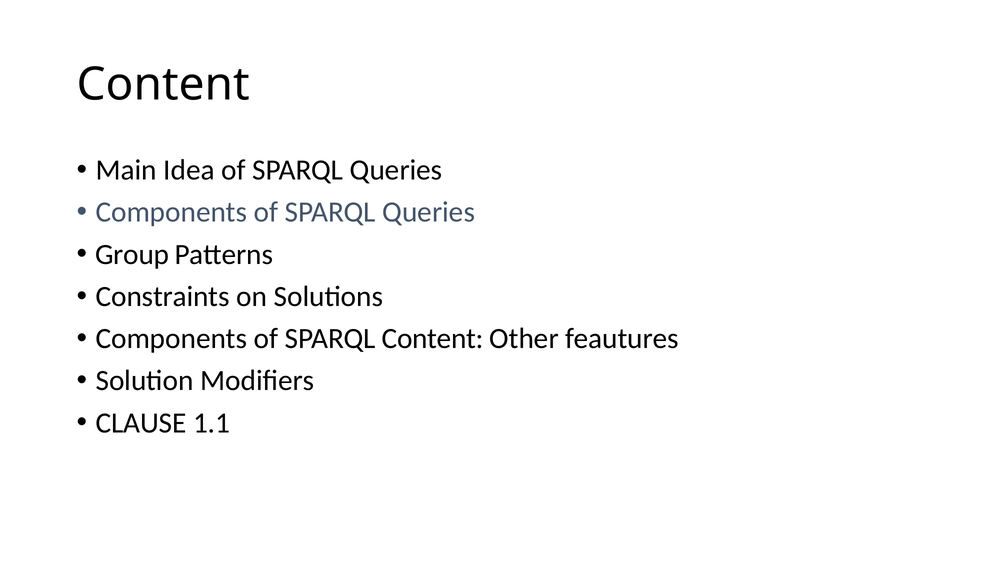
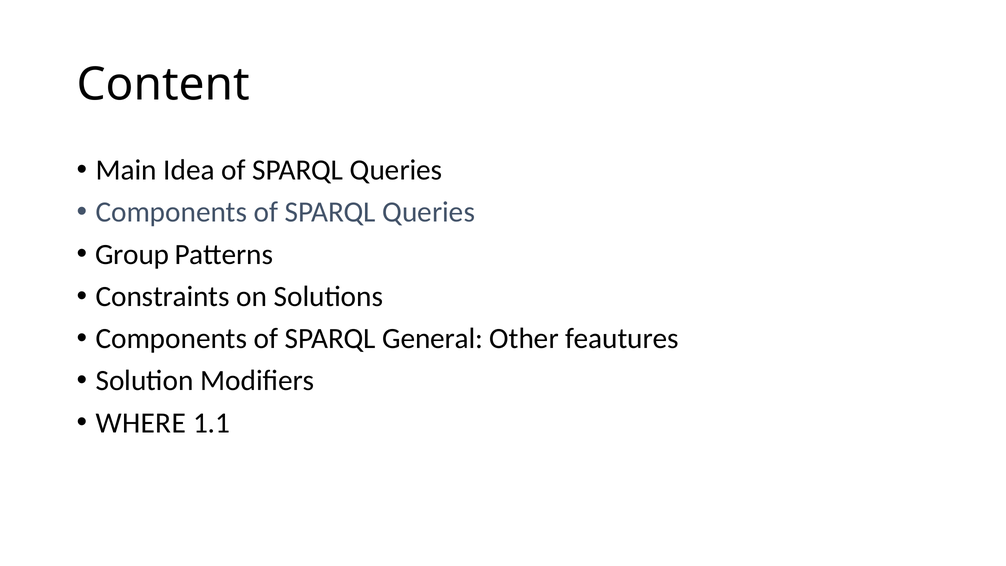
SPARQL Content: Content -> General
CLAUSE: CLAUSE -> WHERE
